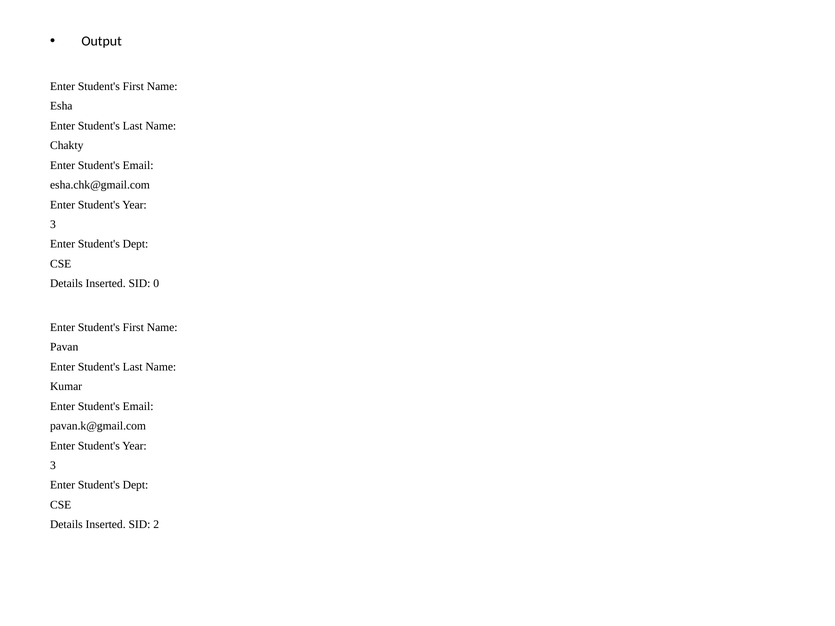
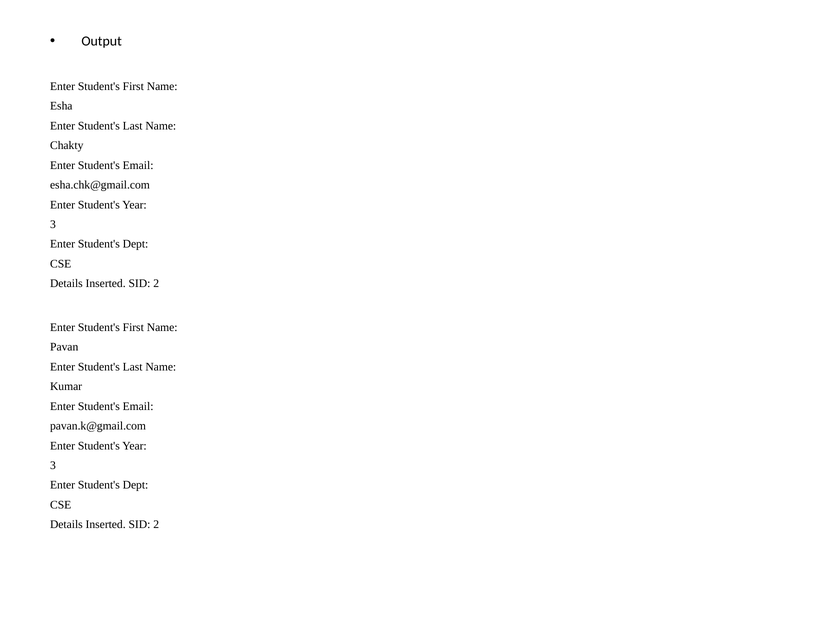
0 at (156, 284): 0 -> 2
